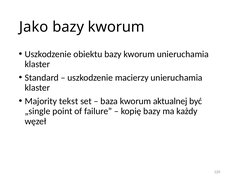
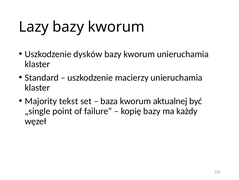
Jako: Jako -> Lazy
obiektu: obiektu -> dysków
